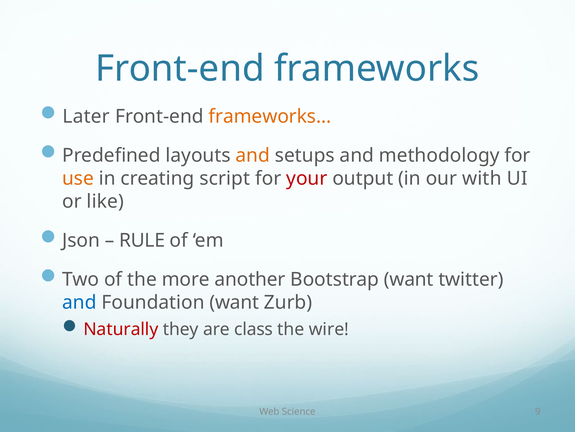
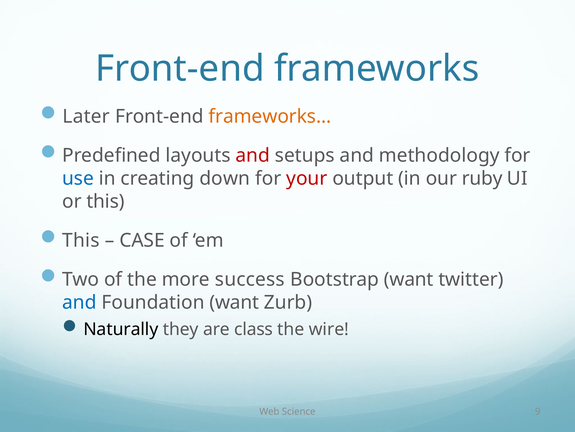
and at (253, 155) colour: orange -> red
use colour: orange -> blue
script: script -> down
with: with -> ruby
or like: like -> this
Json at (81, 240): Json -> This
RULE: RULE -> CASE
another: another -> success
Naturally colour: red -> black
